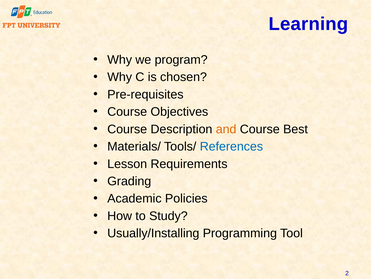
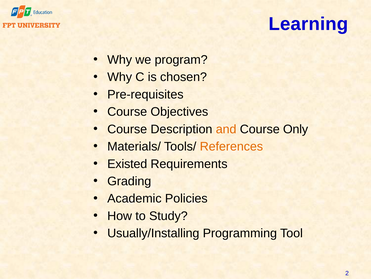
Best: Best -> Only
References colour: blue -> orange
Lesson: Lesson -> Existed
